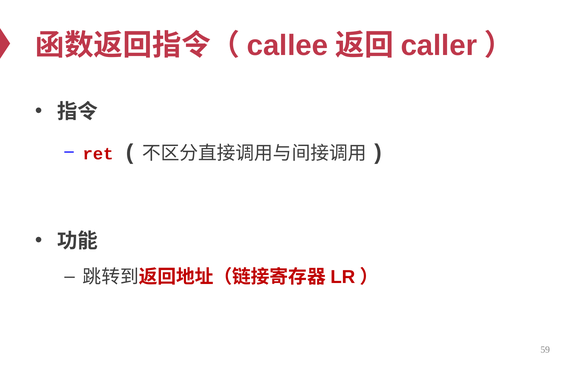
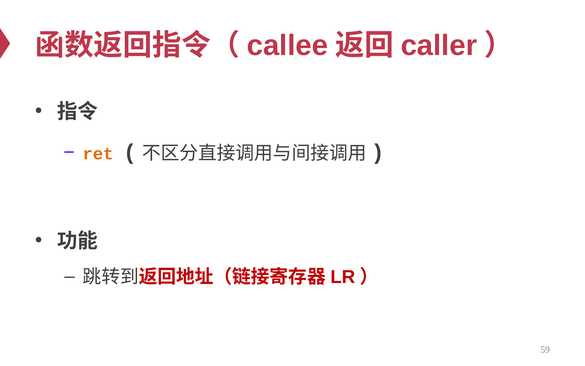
ret colour: red -> orange
